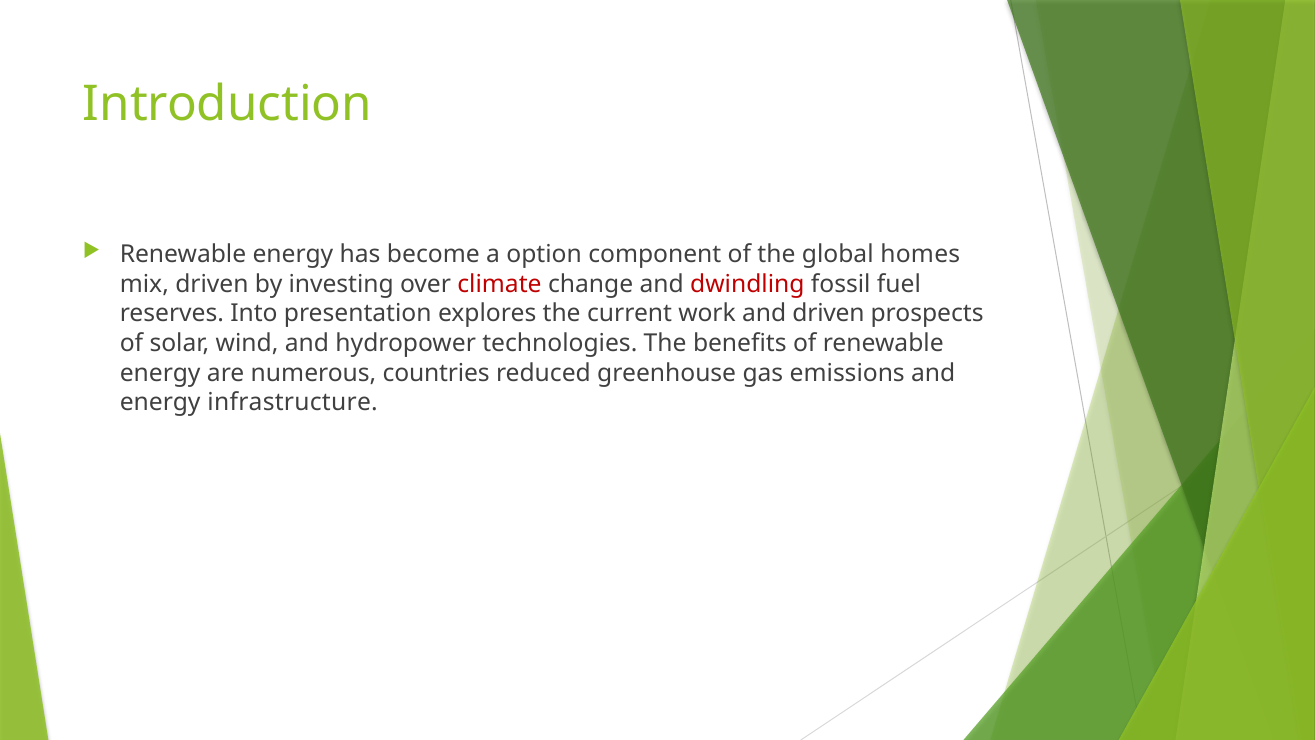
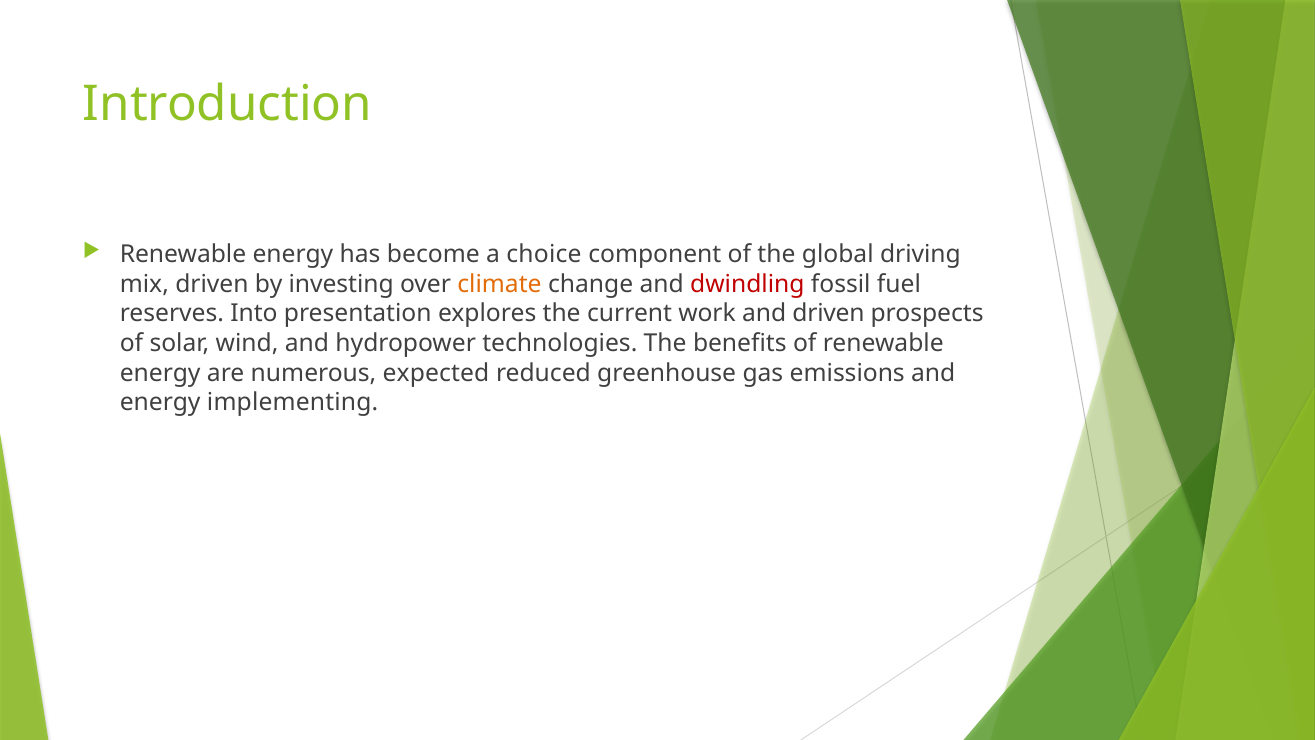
option: option -> choice
homes: homes -> driving
climate colour: red -> orange
countries: countries -> expected
infrastructure: infrastructure -> implementing
